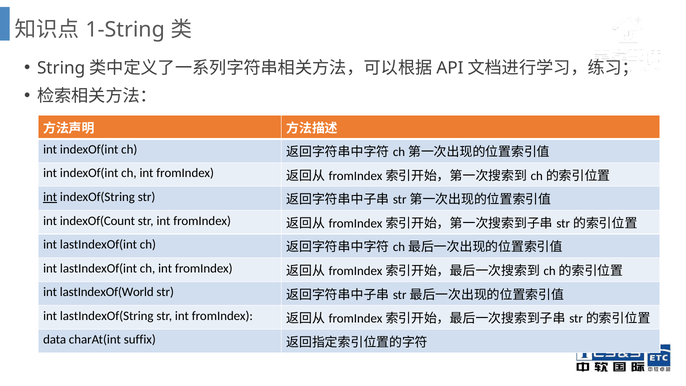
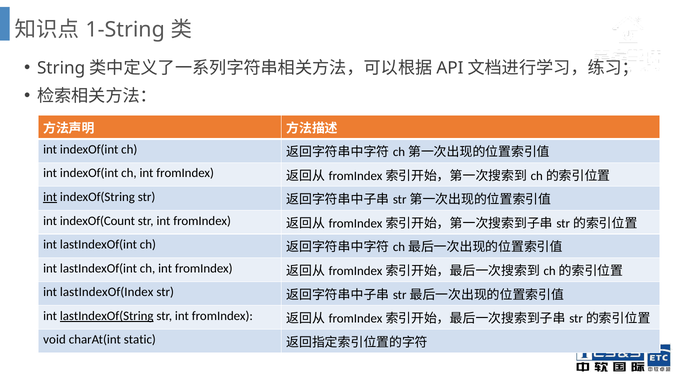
lastIndexOf(World: lastIndexOf(World -> lastIndexOf(Index
lastIndexOf(String underline: none -> present
data: data -> void
suffix: suffix -> static
